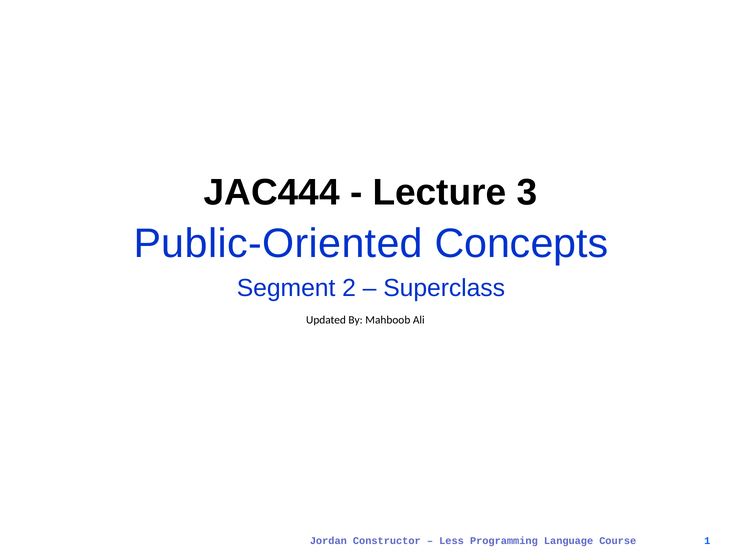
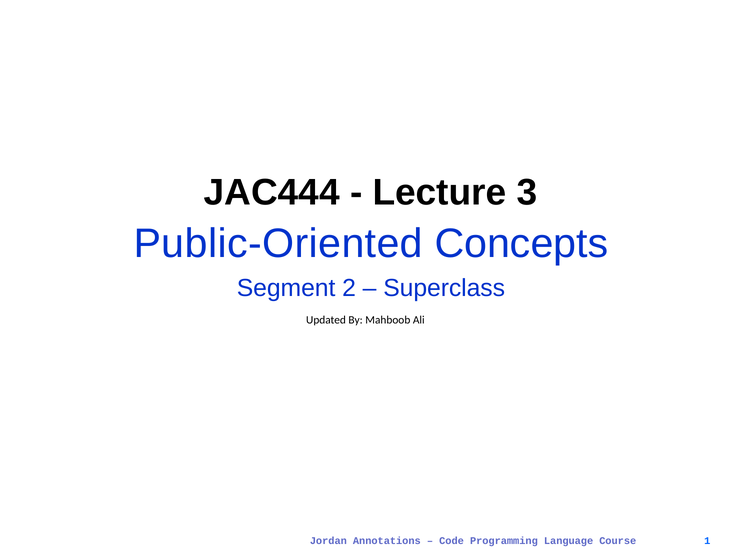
Constructor: Constructor -> Annotations
Less: Less -> Code
